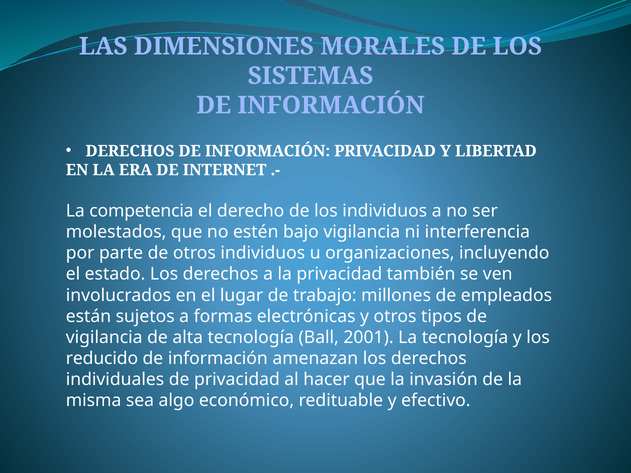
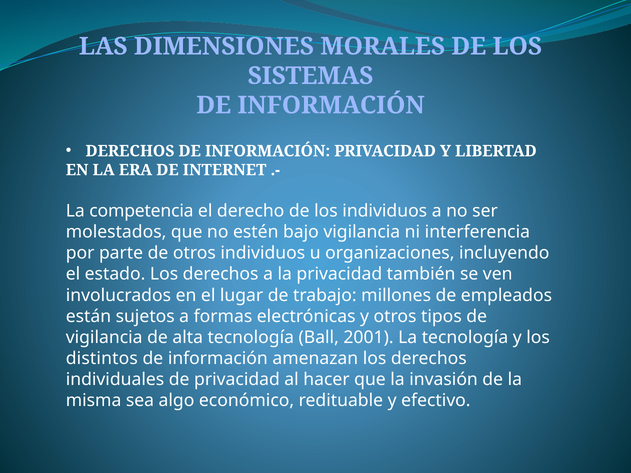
reducido: reducido -> distintos
